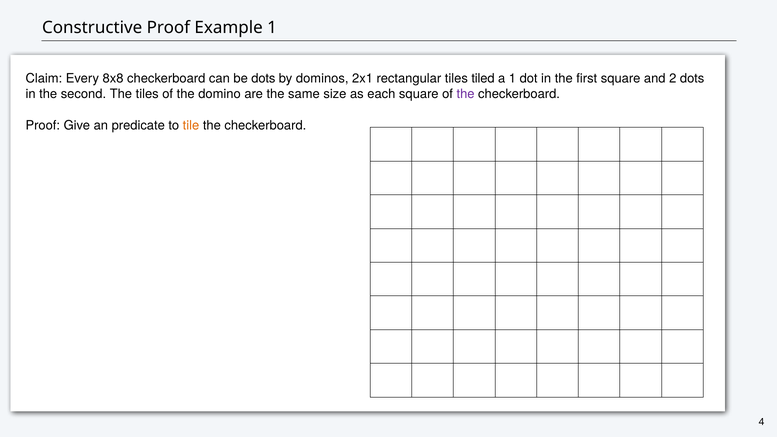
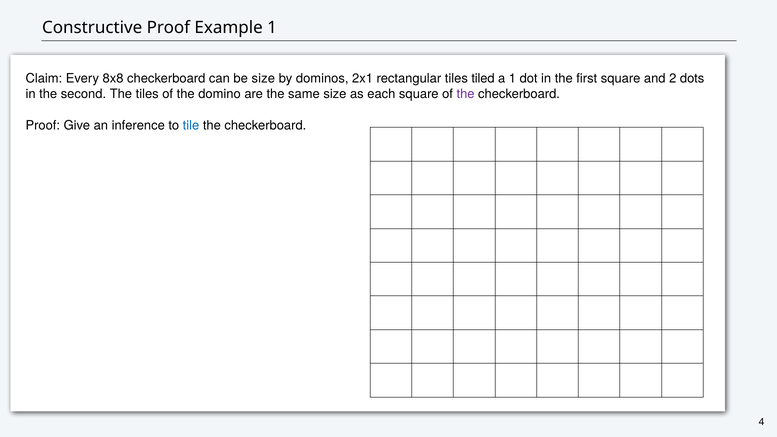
be dots: dots -> size
predicate: predicate -> inference
tile colour: orange -> blue
